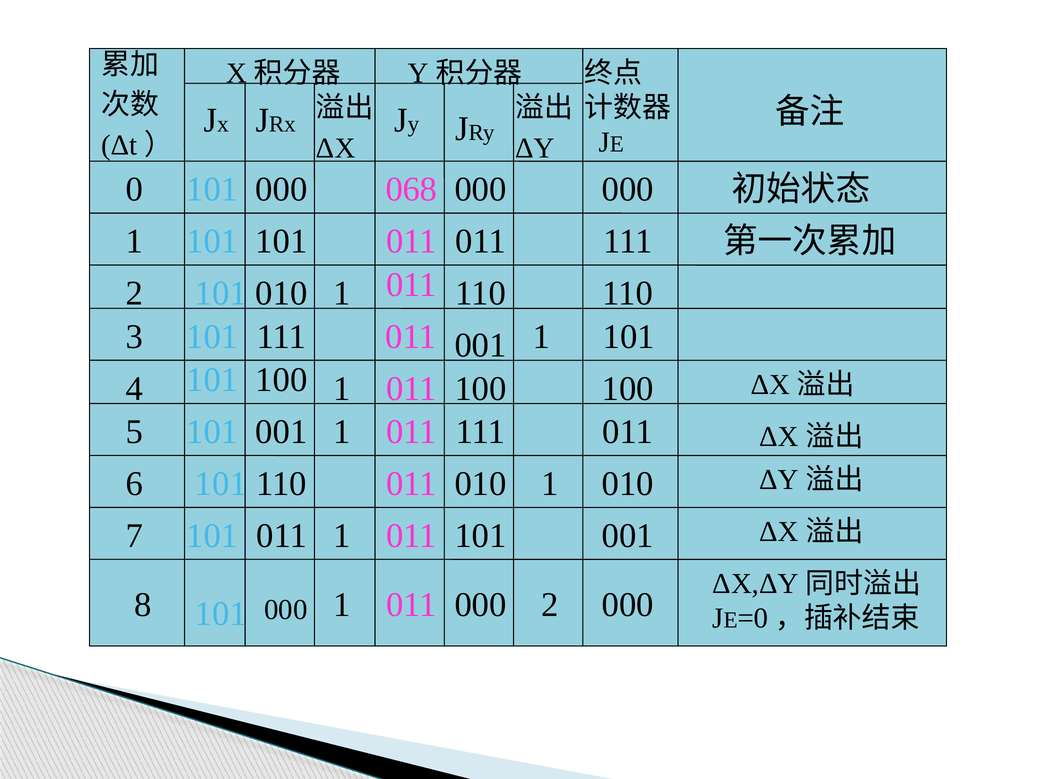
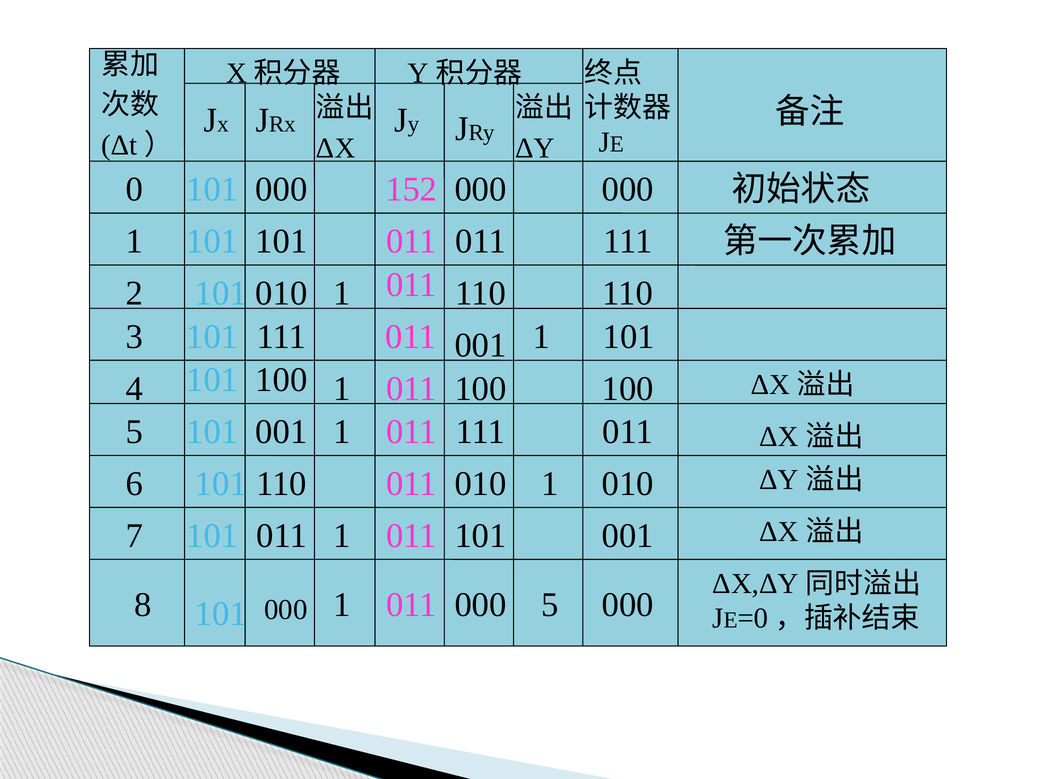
068: 068 -> 152
000 2: 2 -> 5
